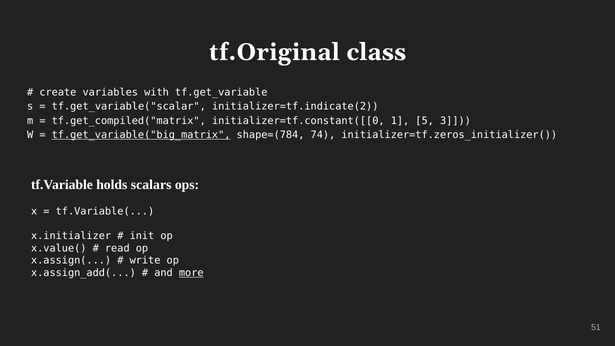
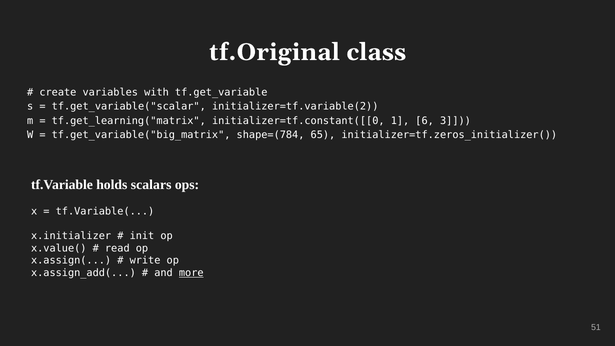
initializer=tf.indicate(2: initializer=tf.indicate(2 -> initializer=tf.variable(2
tf.get_compiled("matrix: tf.get_compiled("matrix -> tf.get_learning("matrix
5: 5 -> 6
tf.get_variable("big_matrix underline: present -> none
74: 74 -> 65
